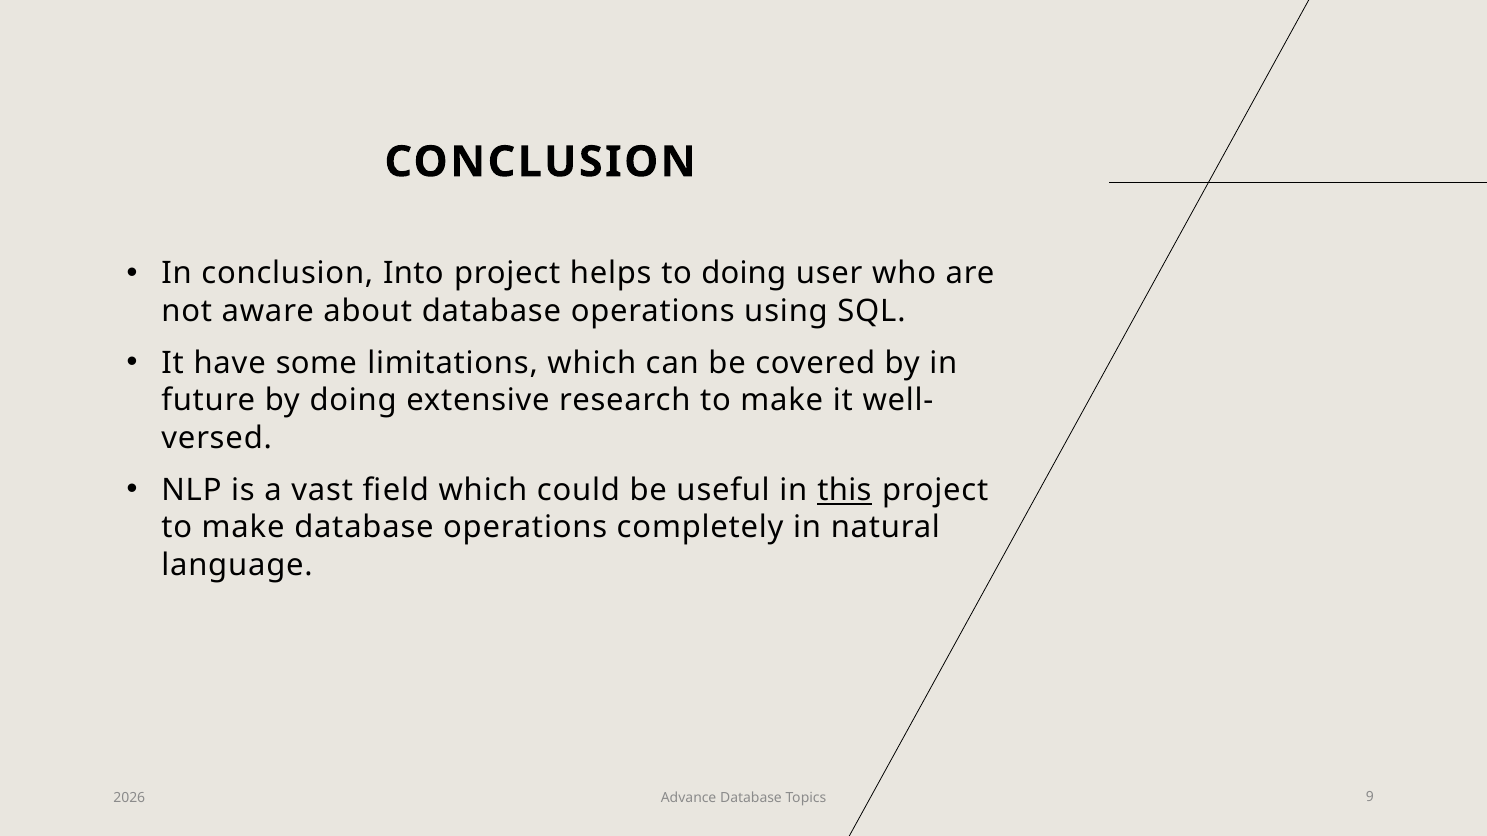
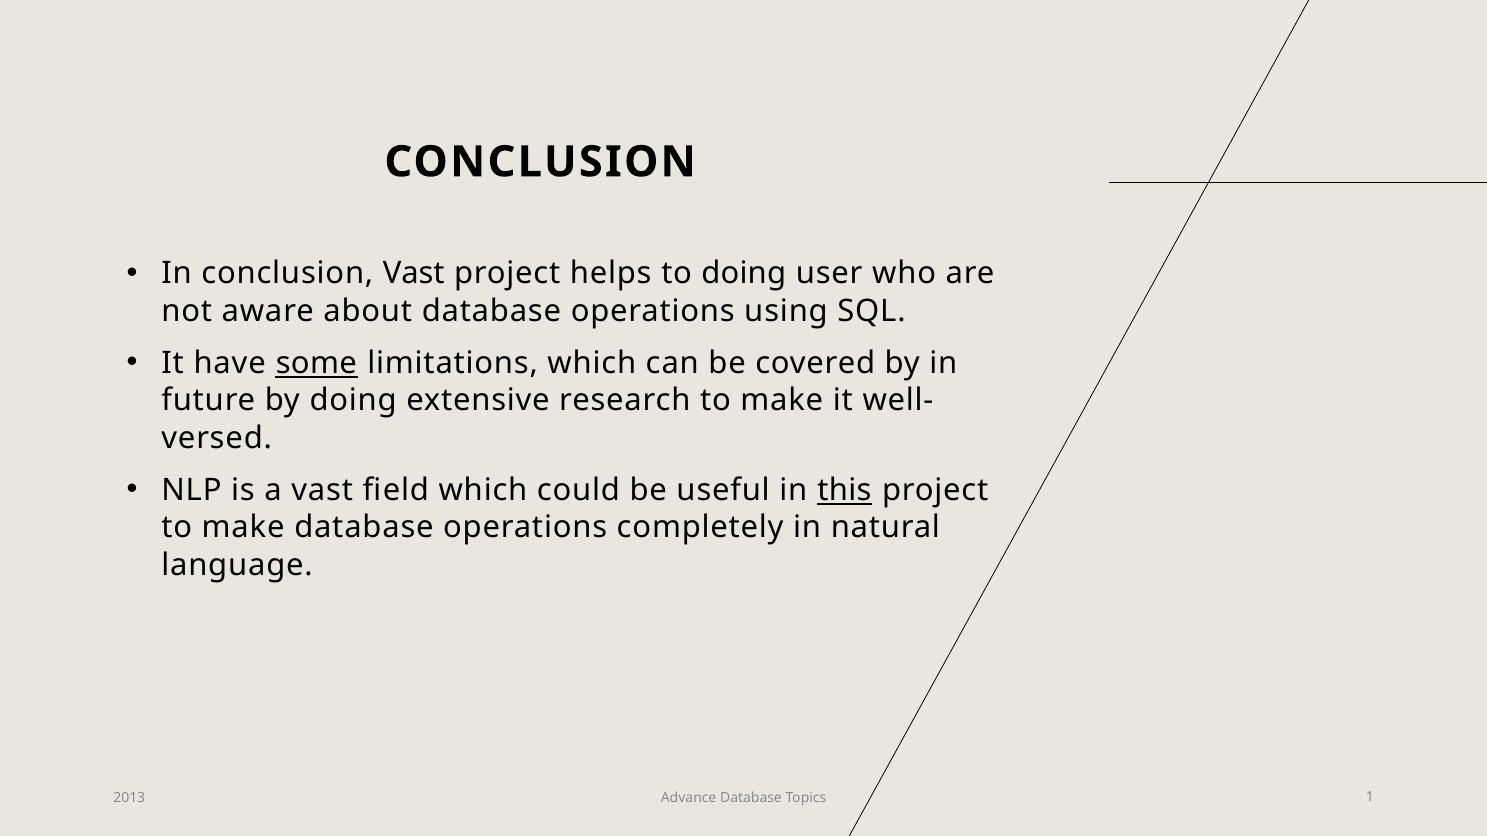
conclusion Into: Into -> Vast
some underline: none -> present
2026: 2026 -> 2013
9: 9 -> 1
